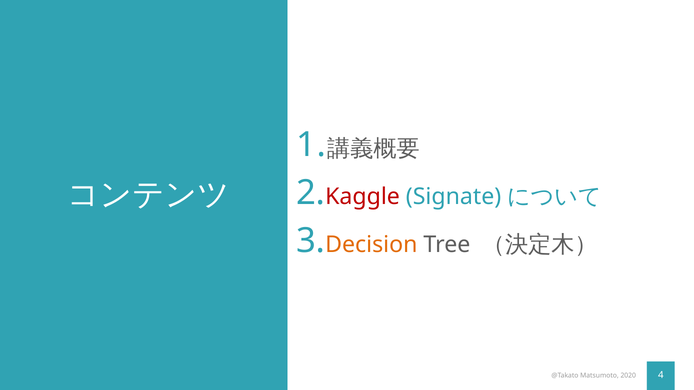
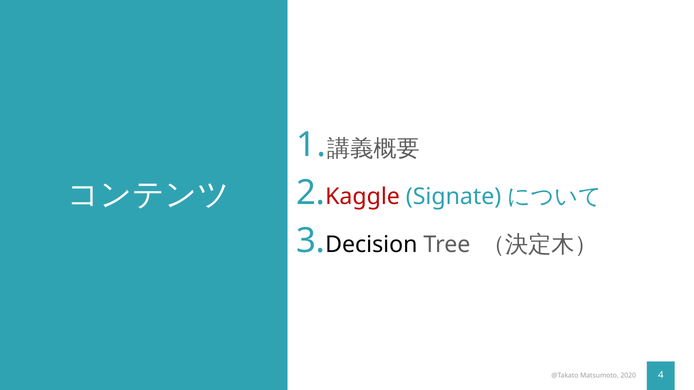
Decision colour: orange -> black
